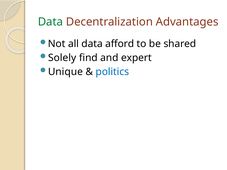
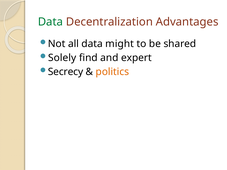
afford: afford -> might
Unique: Unique -> Secrecy
politics colour: blue -> orange
